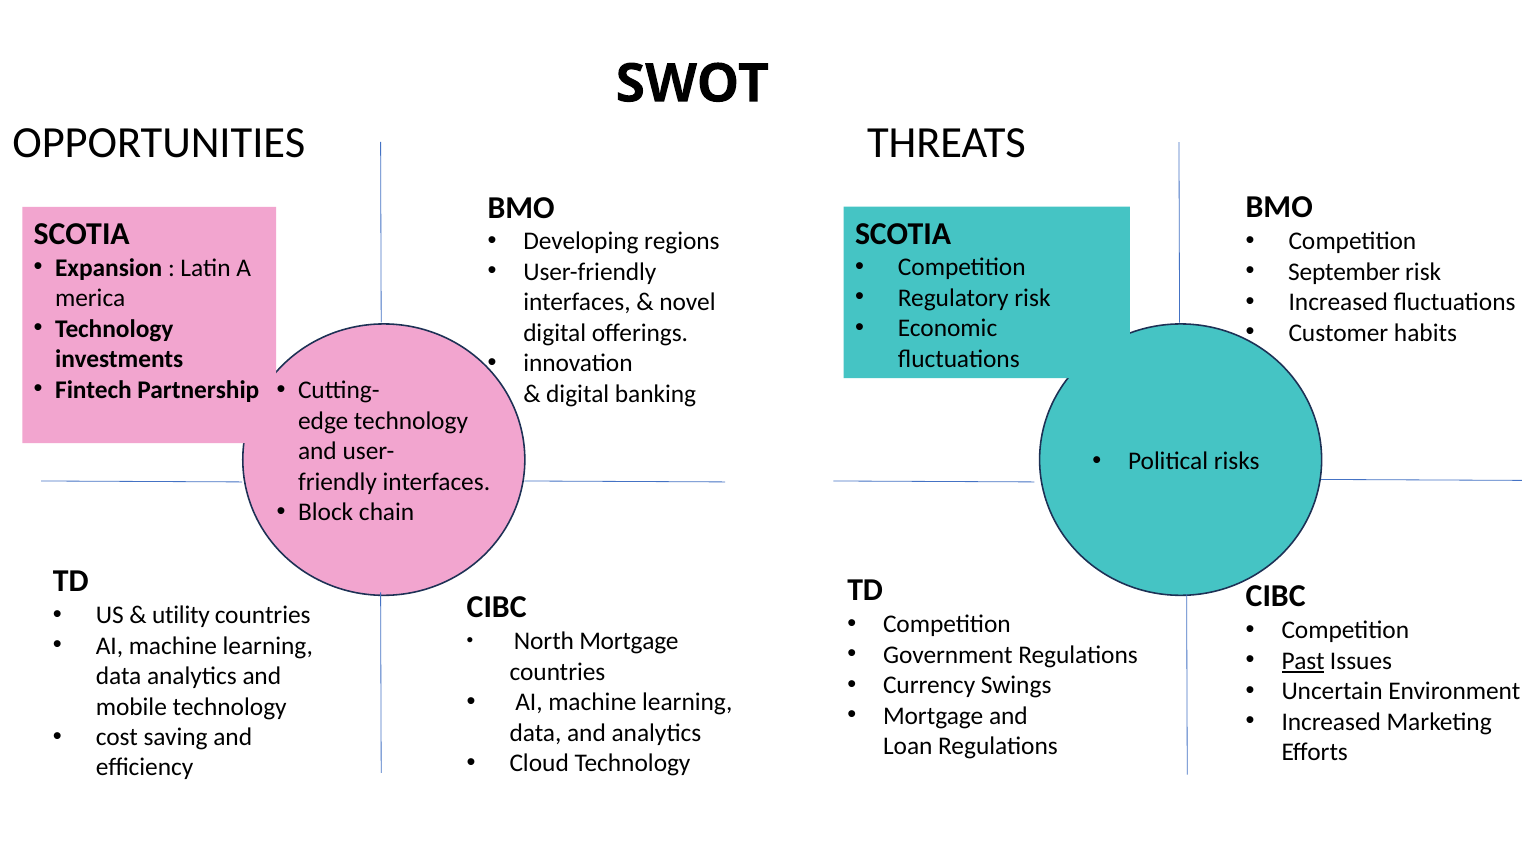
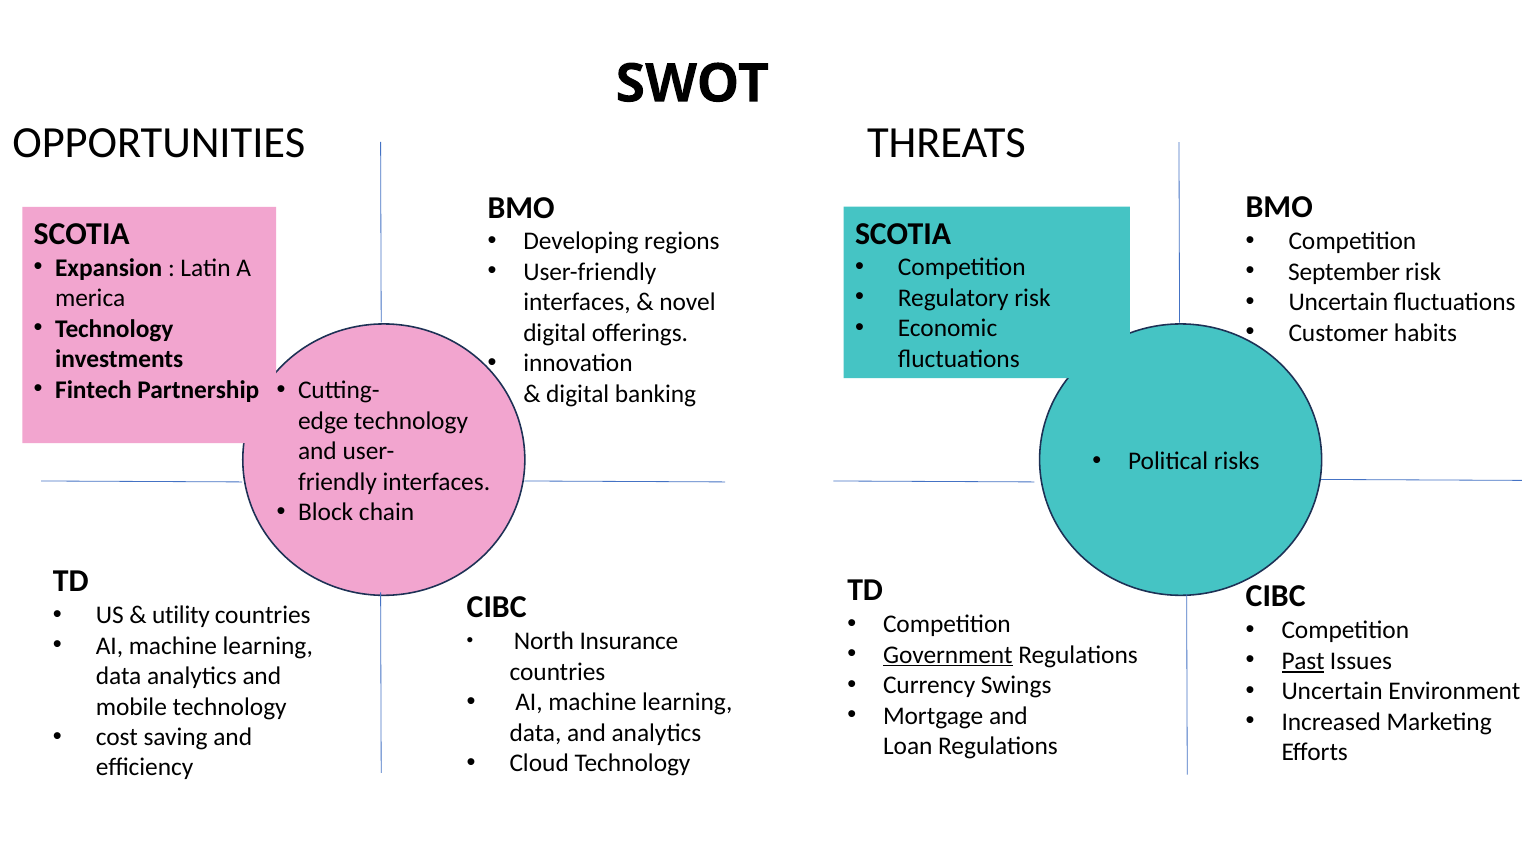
Increased at (1338, 302): Increased -> Uncertain
North Mortgage: Mortgage -> Insurance
Government underline: none -> present
